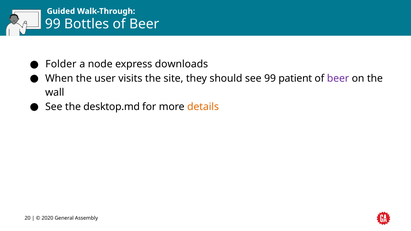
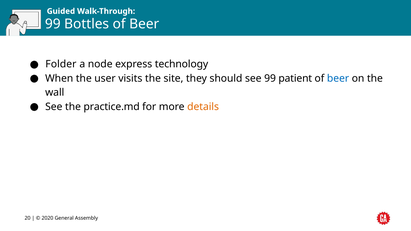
downloads: downloads -> technology
beer at (338, 78) colour: purple -> blue
desktop.md: desktop.md -> practice.md
